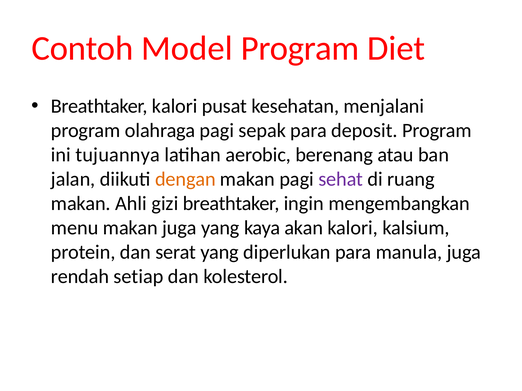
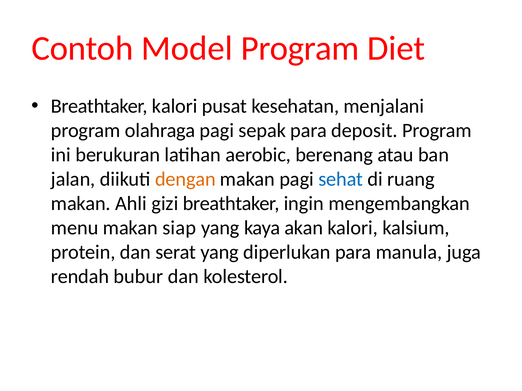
tujuannya: tujuannya -> berukuran
sehat colour: purple -> blue
makan juga: juga -> siap
setiap: setiap -> bubur
